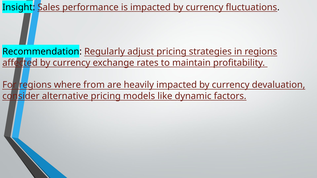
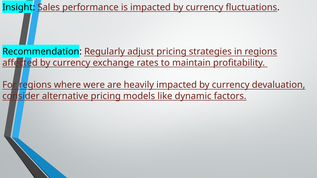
from: from -> were
